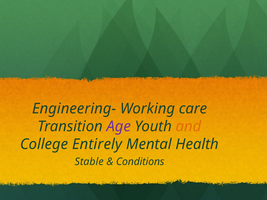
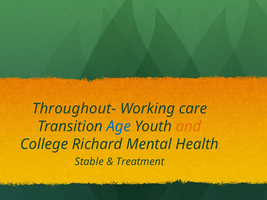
Engineering-: Engineering- -> Throughout-
Age colour: purple -> blue
Entirely: Entirely -> Richard
Conditions: Conditions -> Treatment
